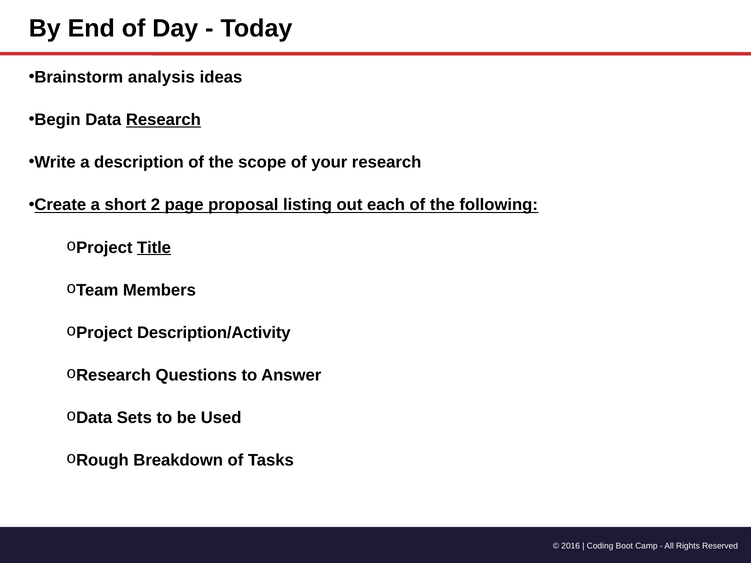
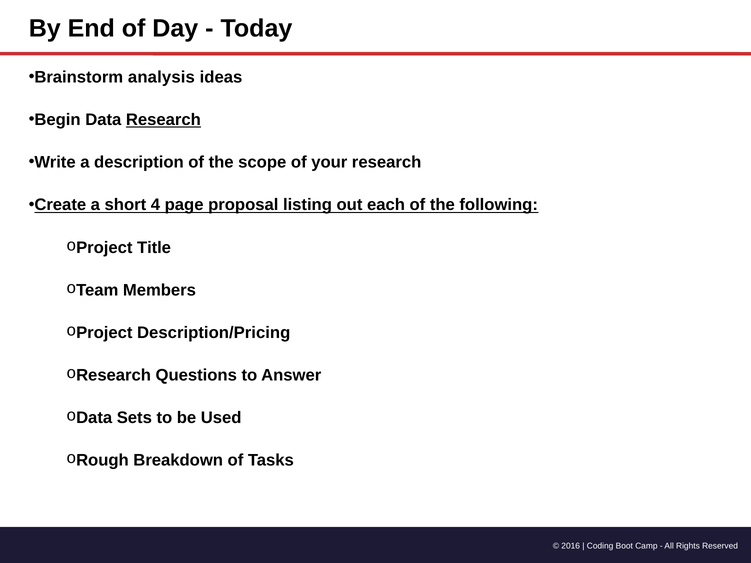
2: 2 -> 4
Title underline: present -> none
Description/Activity: Description/Activity -> Description/Pricing
